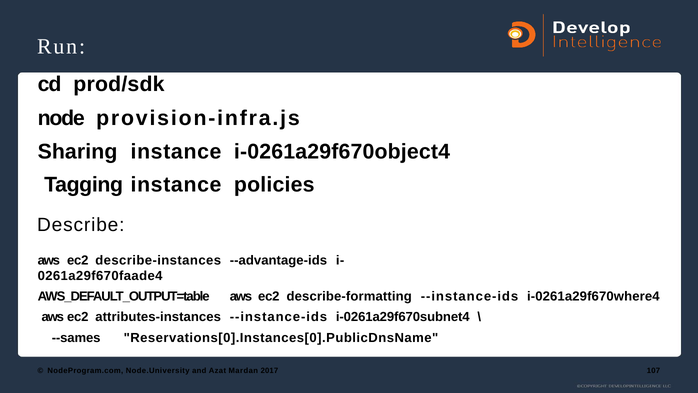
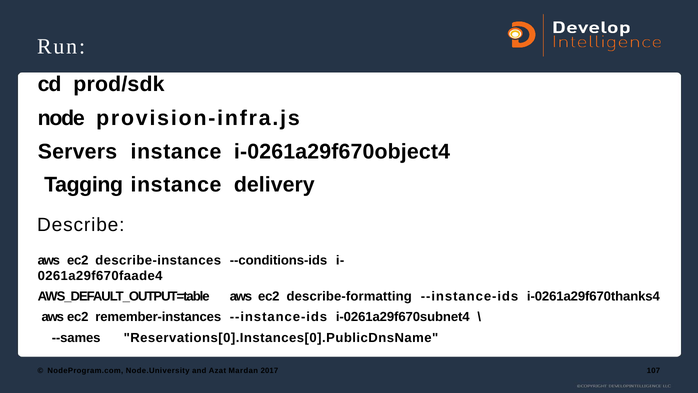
Sharing: Sharing -> Servers
policies: policies -> delivery
--advantage-ids: --advantage-ids -> --conditions-ids
i-0261a29f670where4: i-0261a29f670where4 -> i-0261a29f670thanks4
attributes-instances: attributes-instances -> remember-instances
